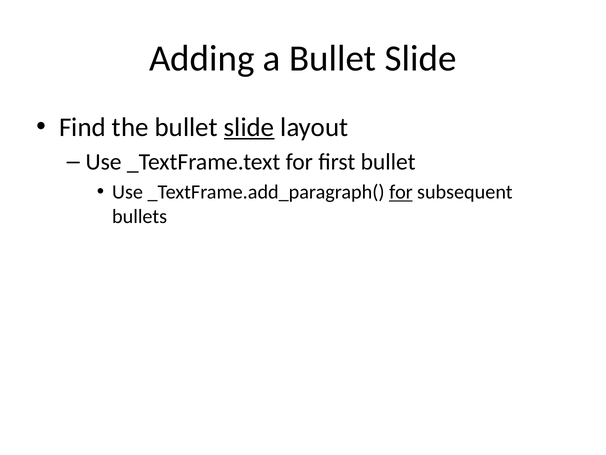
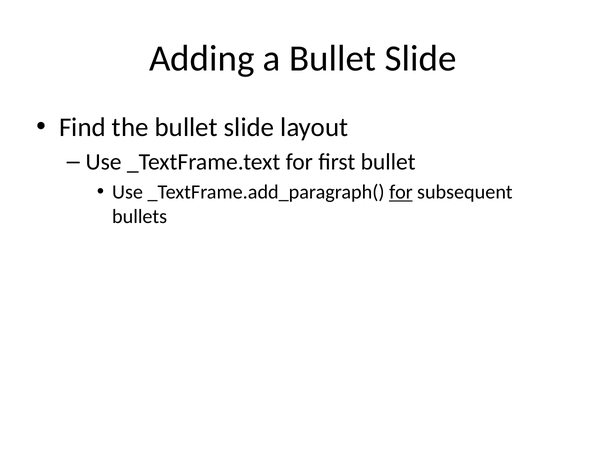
slide at (249, 127) underline: present -> none
